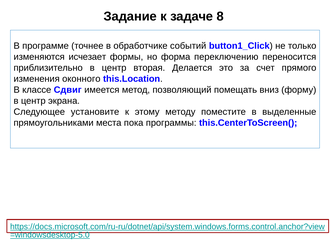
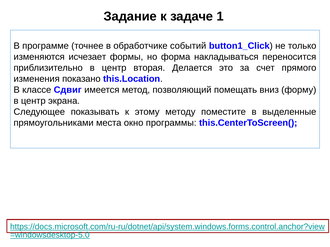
8: 8 -> 1
переключению: переключению -> накладываться
оконного: оконного -> показано
установите: установите -> показывать
пока: пока -> окно
